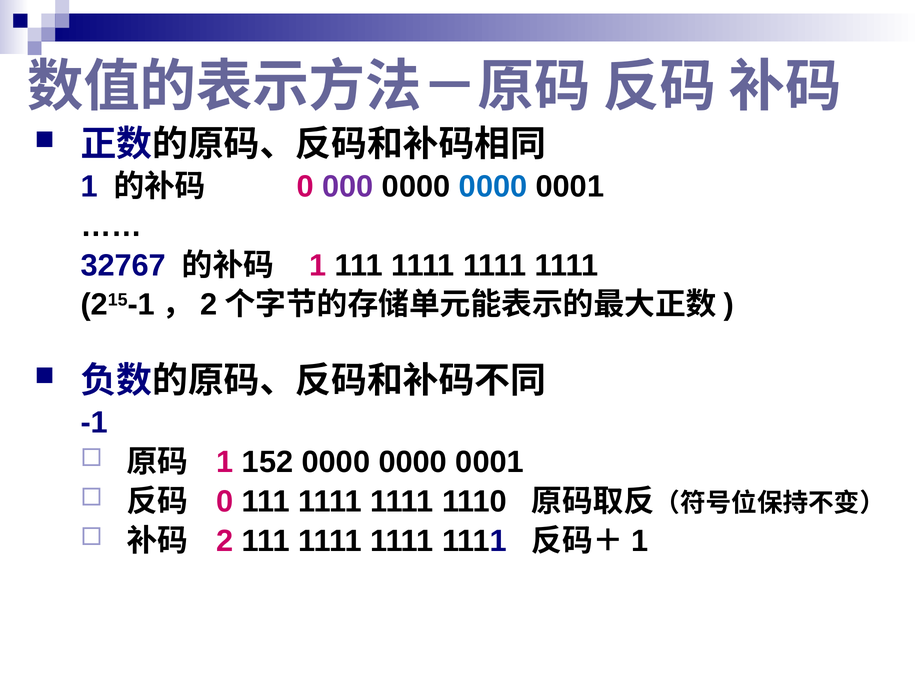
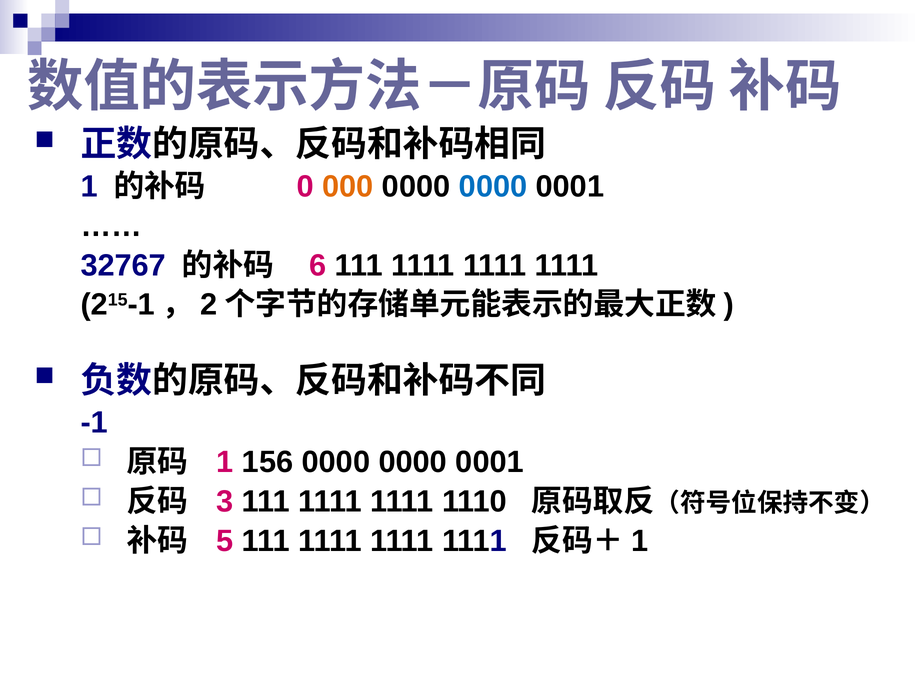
000 colour: purple -> orange
1 at (318, 265): 1 -> 6
152: 152 -> 156
0 at (225, 501): 0 -> 3
2: 2 -> 5
